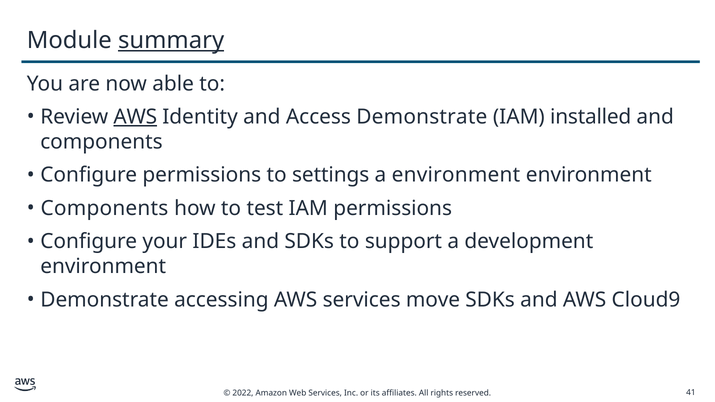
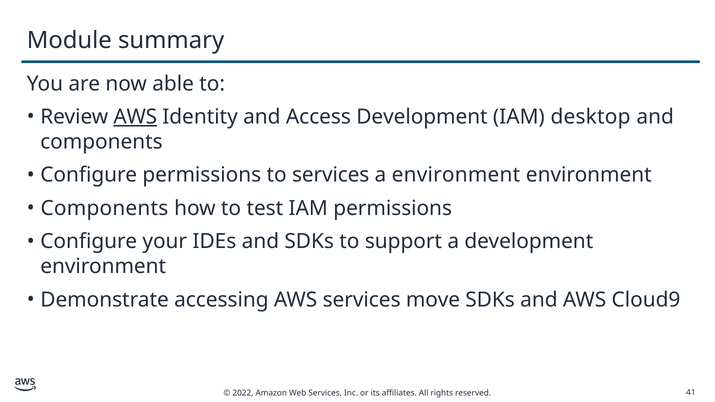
summary underline: present -> none
Access Demonstrate: Demonstrate -> Development
installed: installed -> desktop
to settings: settings -> services
